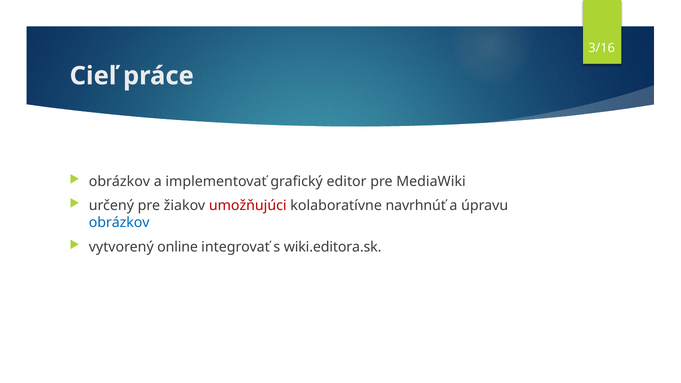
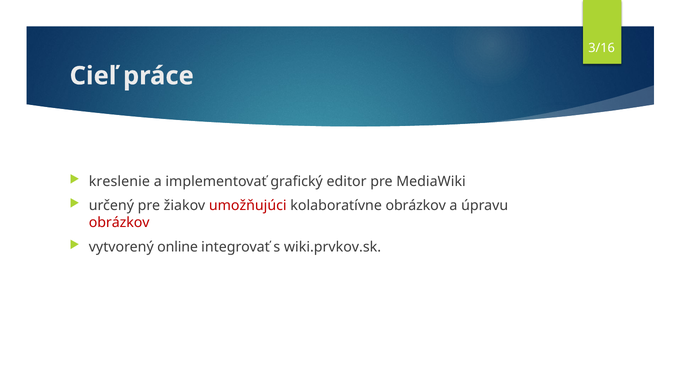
obrázkov at (119, 182): obrázkov -> kreslenie
kolaboratívne navrhnúť: navrhnúť -> obrázkov
obrázkov at (119, 223) colour: blue -> red
wiki.editora.sk: wiki.editora.sk -> wiki.prvkov.sk
